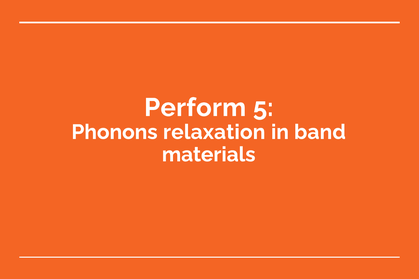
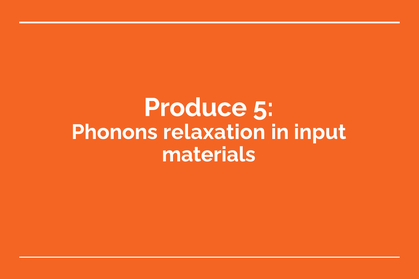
Perform: Perform -> Produce
band: band -> input
